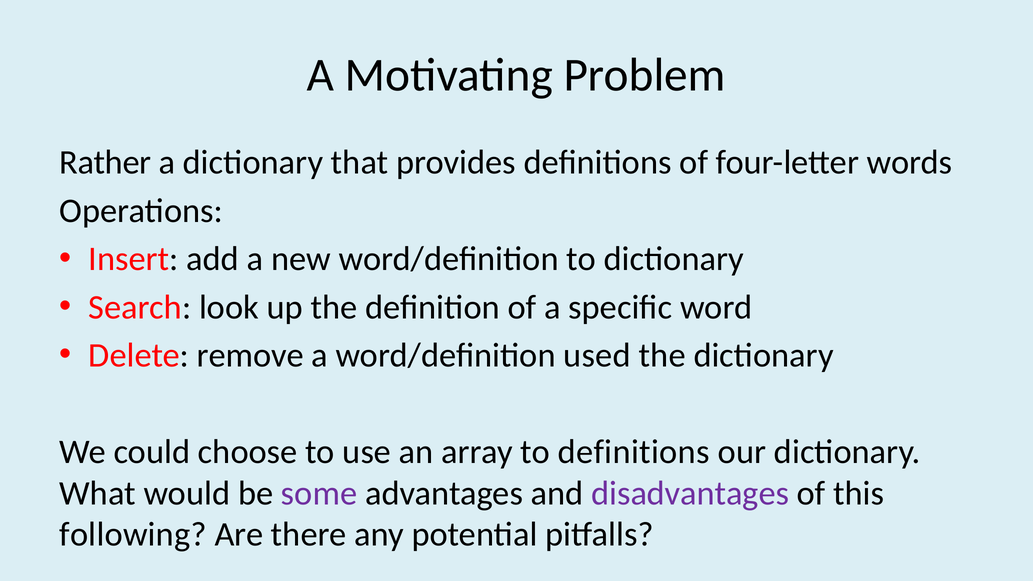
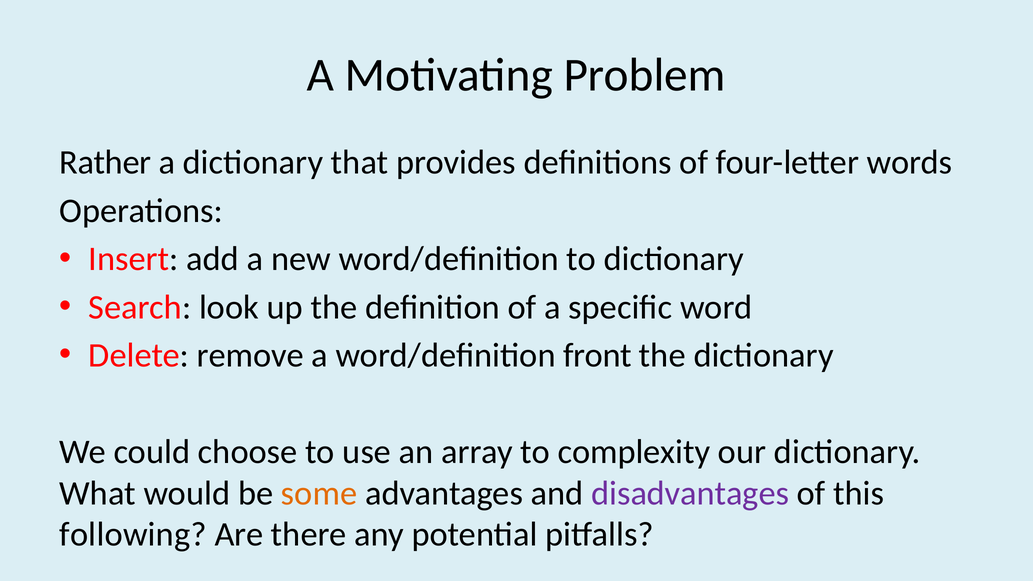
used: used -> front
to definitions: definitions -> complexity
some colour: purple -> orange
